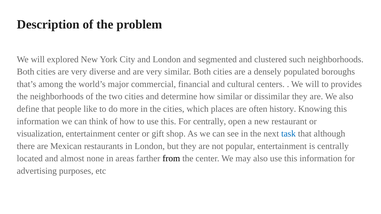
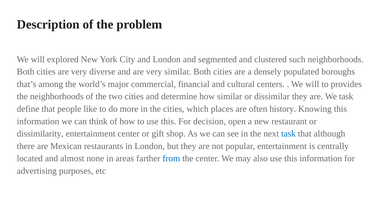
We also: also -> task
For centrally: centrally -> decision
visualization: visualization -> dissimilarity
from colour: black -> blue
